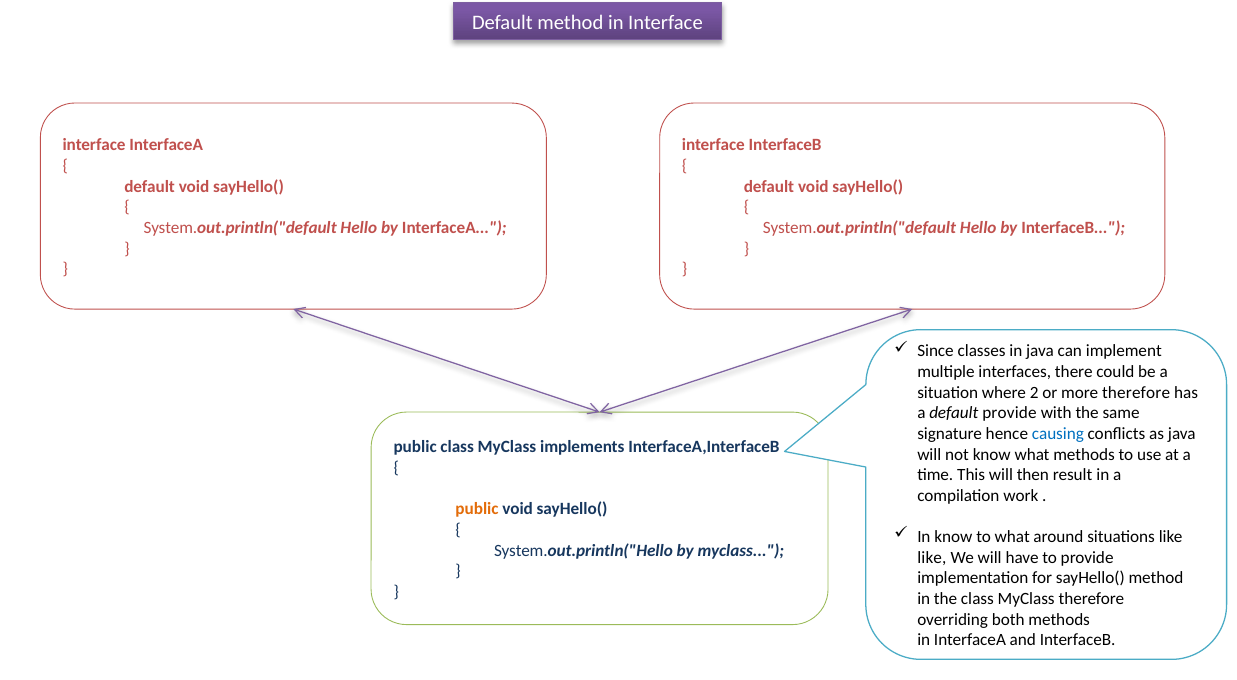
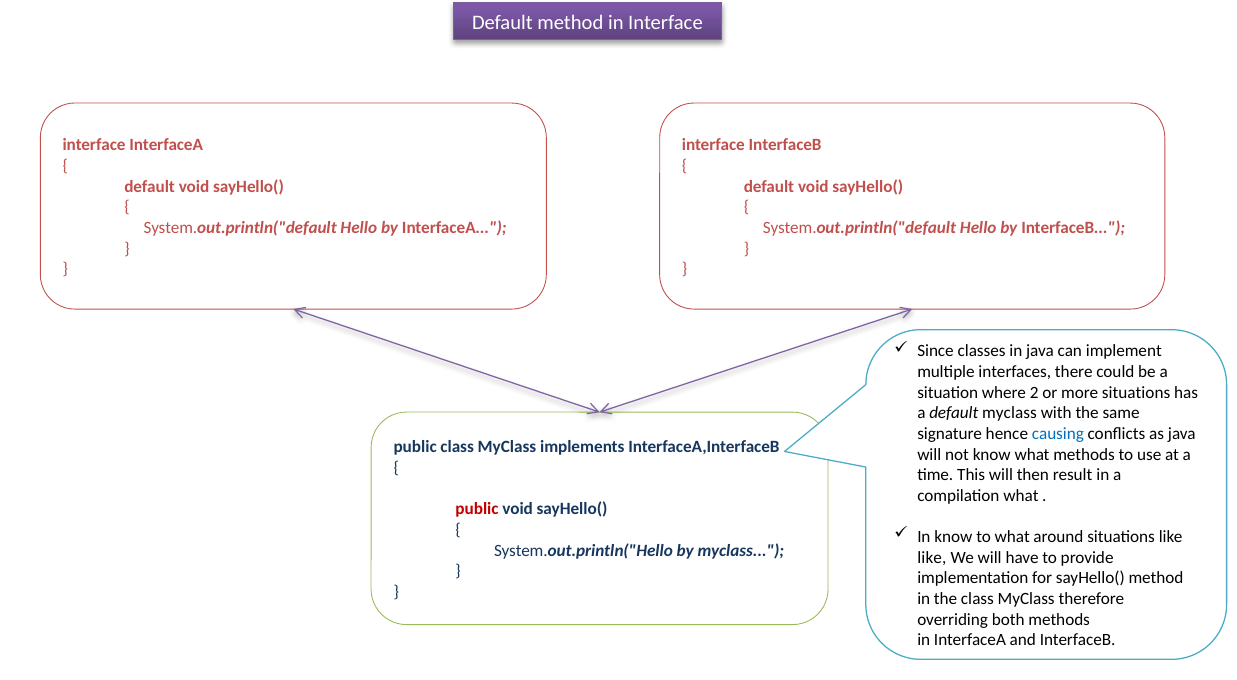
more therefore: therefore -> situations
default provide: provide -> myclass
compilation work: work -> what
public at (477, 509) colour: orange -> red
